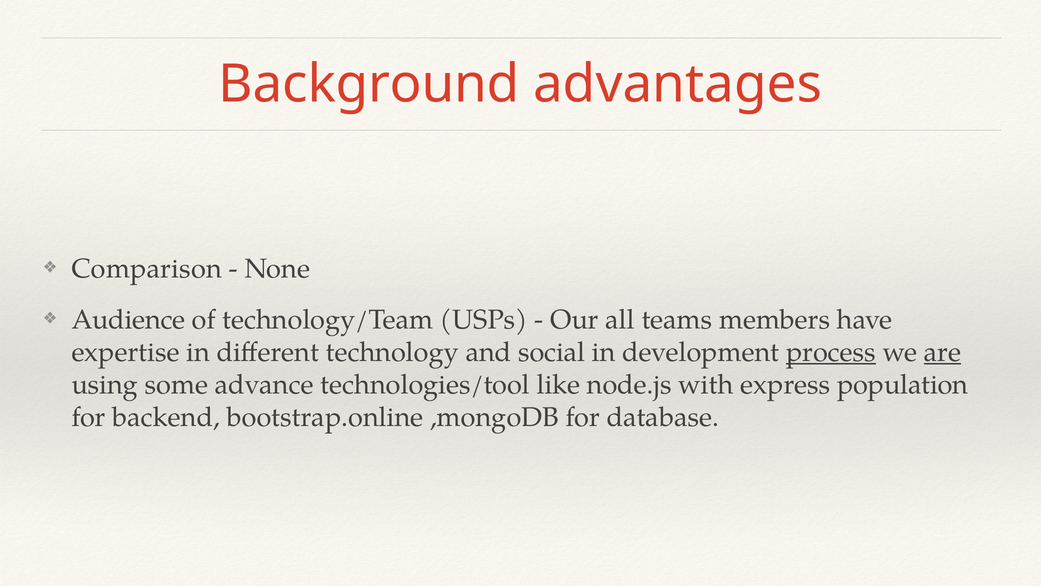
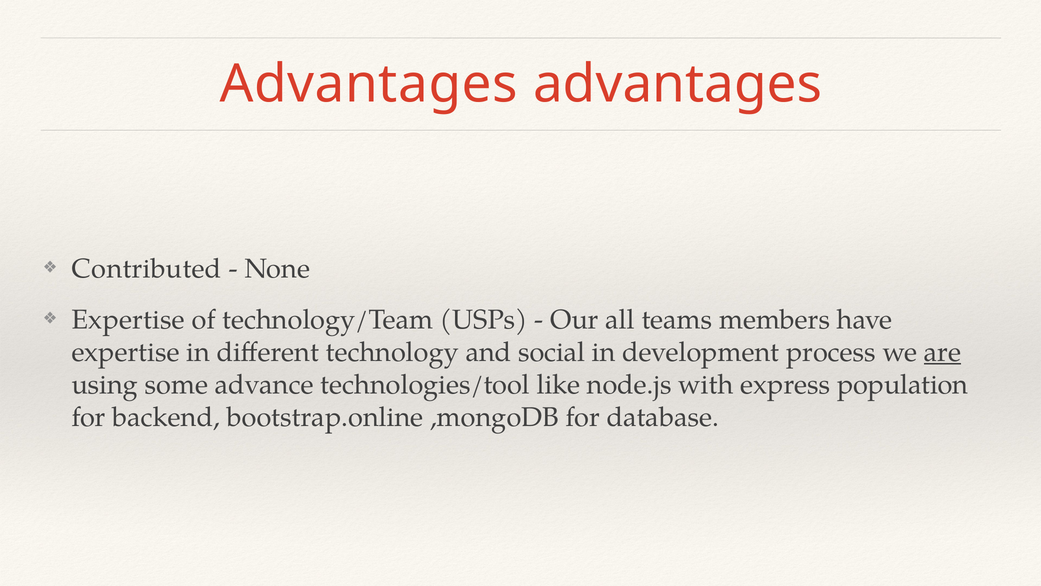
Background at (369, 84): Background -> Advantages
Comparison: Comparison -> Contributed
Audience at (128, 319): Audience -> Expertise
process underline: present -> none
